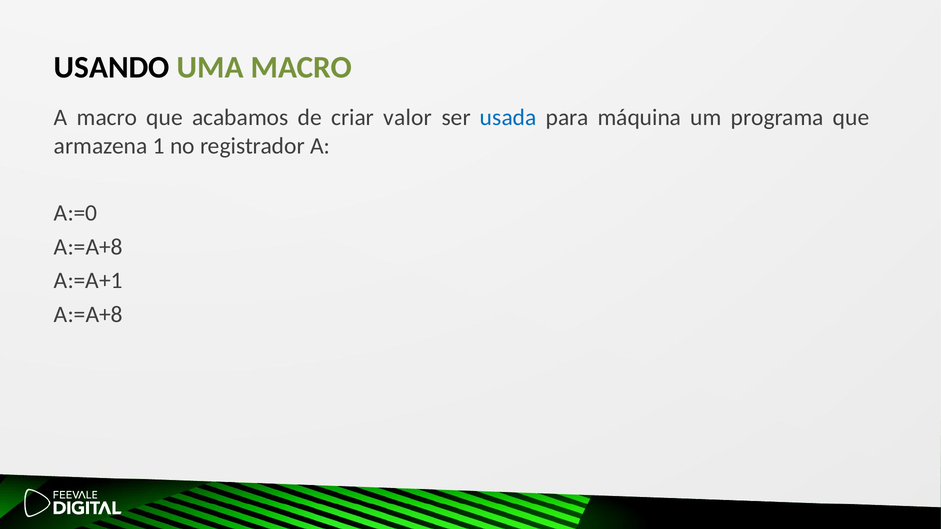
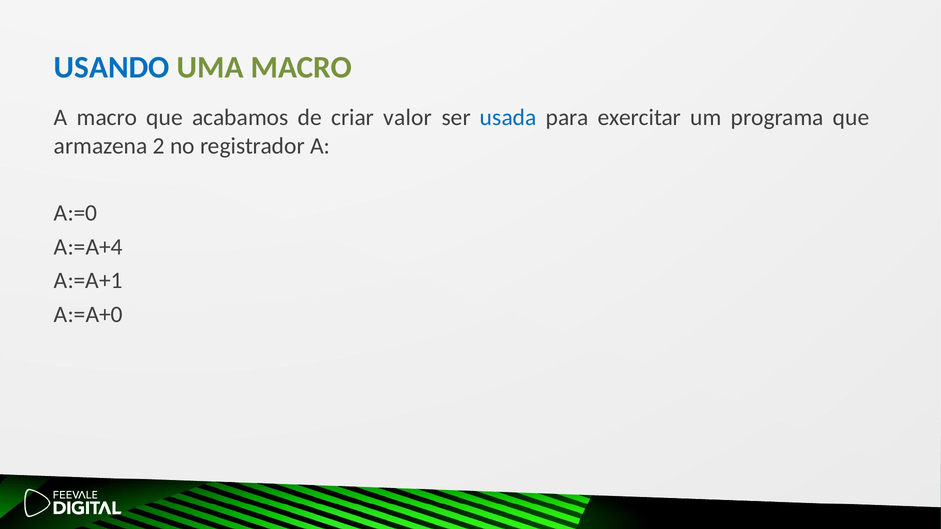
USANDO colour: black -> blue
máquina: máquina -> exercitar
1: 1 -> 2
A:=A+8 at (88, 247): A:=A+8 -> A:=A+4
A:=A+8 at (88, 315): A:=A+8 -> A:=A+0
